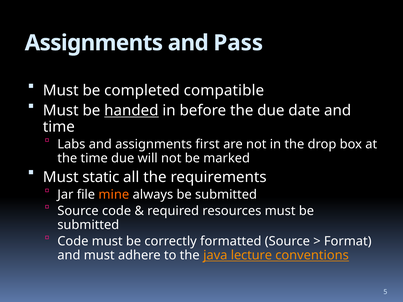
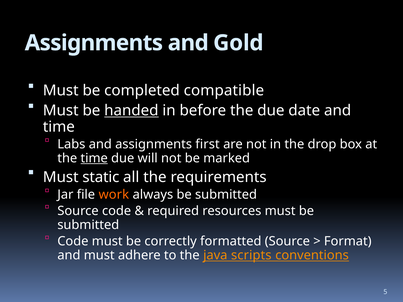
Pass: Pass -> Gold
time at (94, 158) underline: none -> present
mine: mine -> work
lecture: lecture -> scripts
